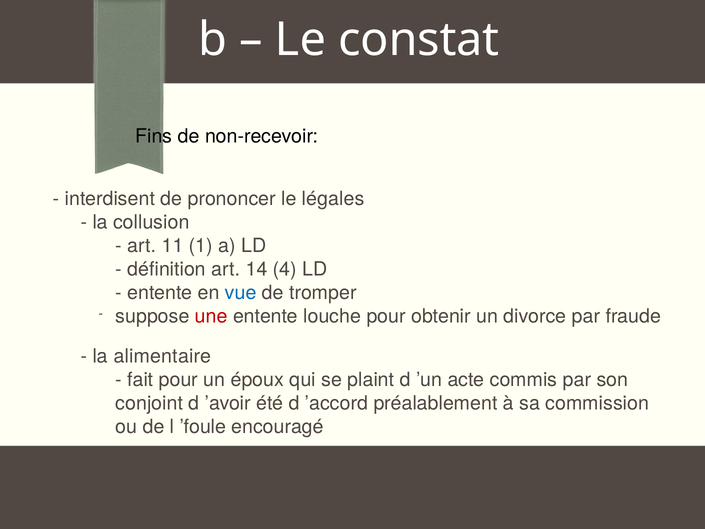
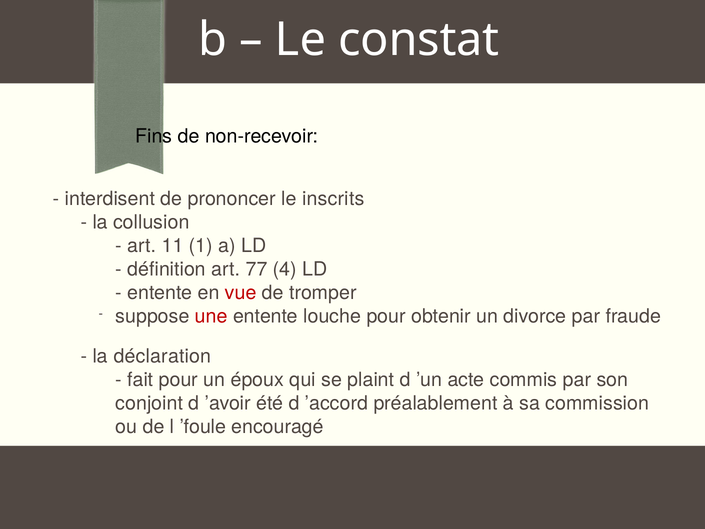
légales: légales -> inscrits
14: 14 -> 77
vue colour: blue -> red
alimentaire: alimentaire -> déclaration
